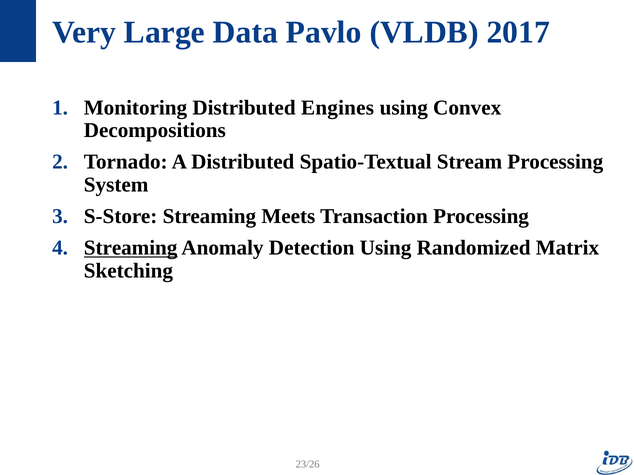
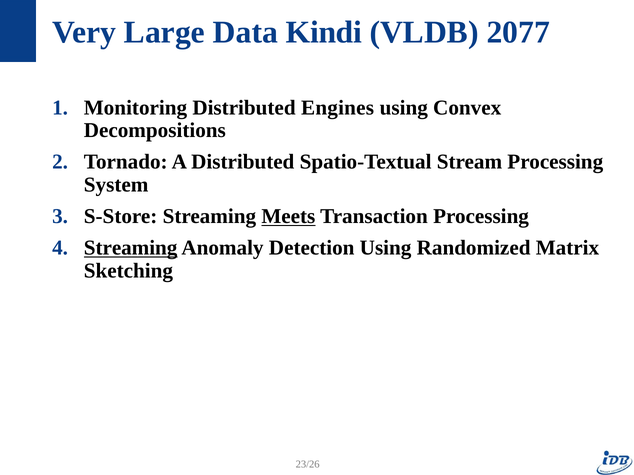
Pavlo: Pavlo -> Kindi
2017: 2017 -> 2077
Meets underline: none -> present
